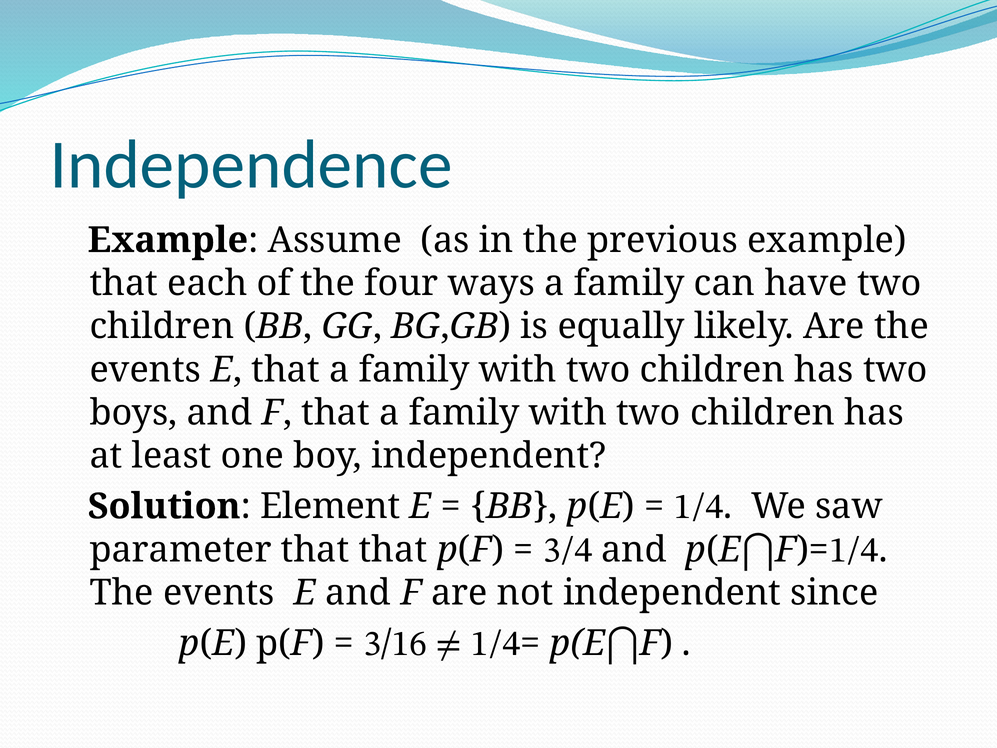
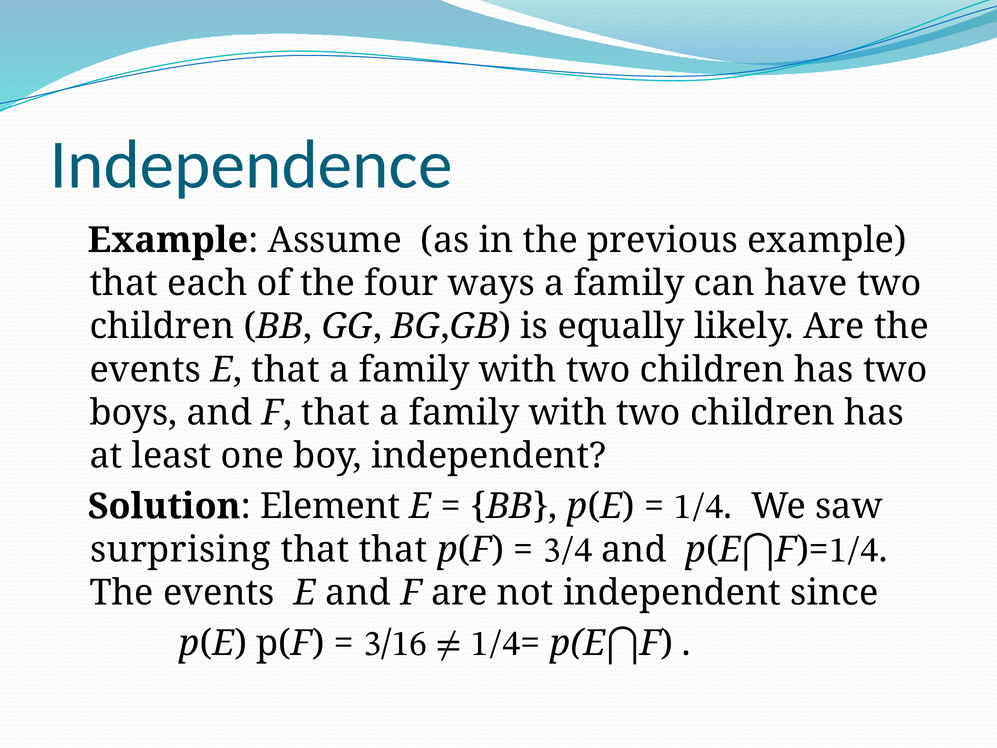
parameter: parameter -> surprising
